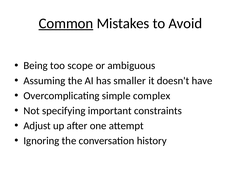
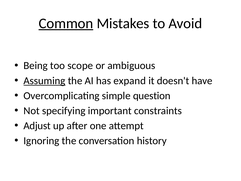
Assuming underline: none -> present
smaller: smaller -> expand
complex: complex -> question
